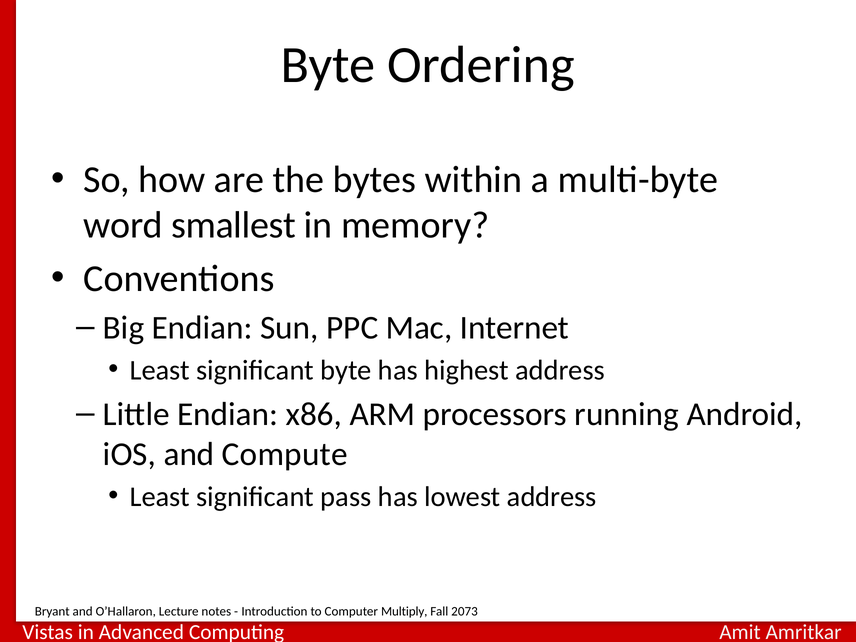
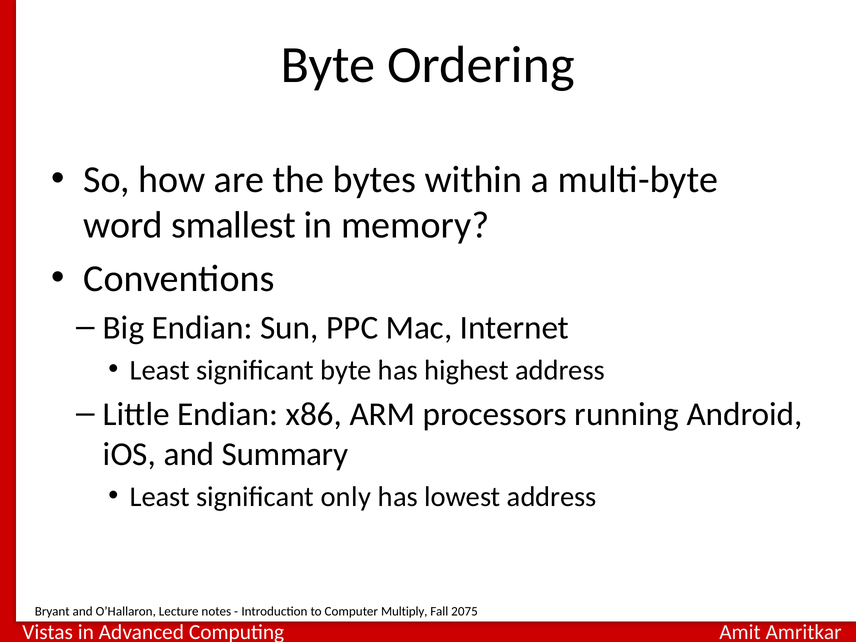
Compute: Compute -> Summary
pass: pass -> only
2073: 2073 -> 2075
